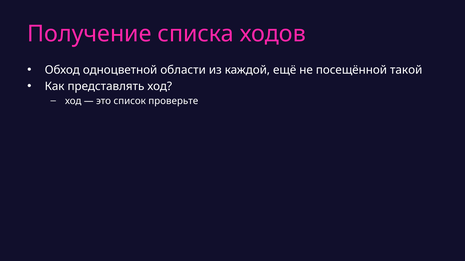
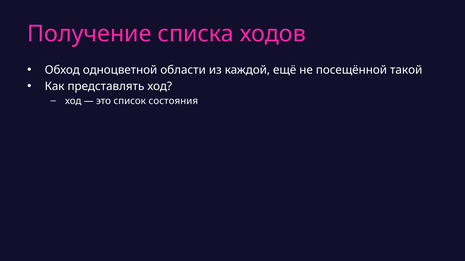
проверьте: проверьте -> состояния
